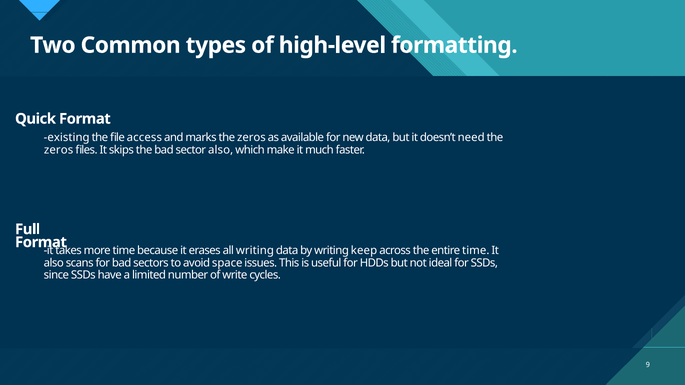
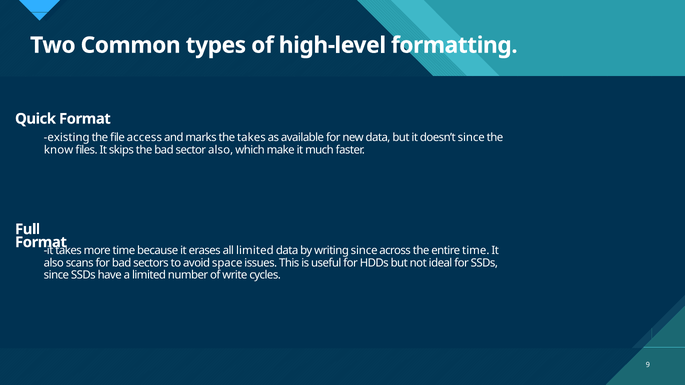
marks the zeros: zeros -> takes
doesn’t need: need -> since
zeros at (59, 150): zeros -> know
all writing: writing -> limited
writing keep: keep -> since
